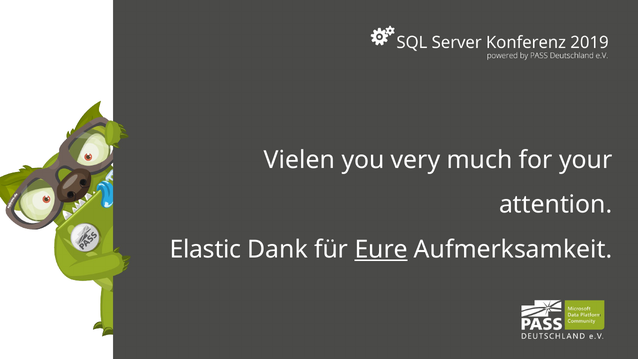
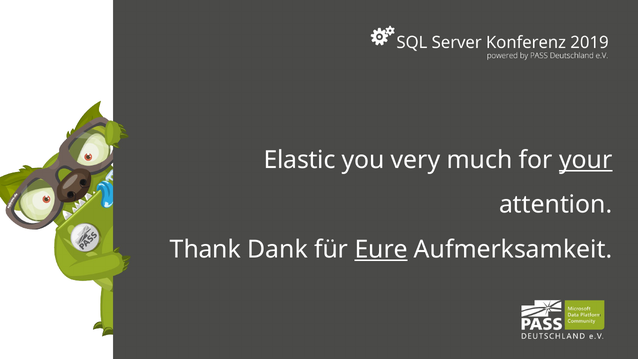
Vielen: Vielen -> Elastic
your underline: none -> present
Elastic: Elastic -> Thank
